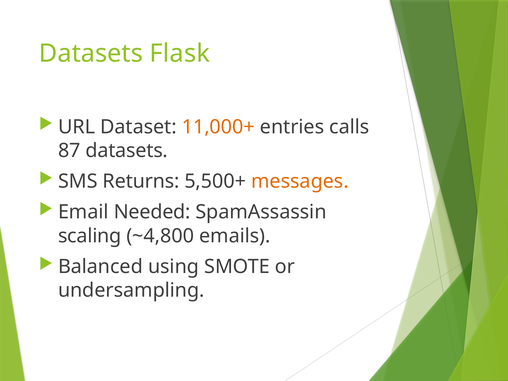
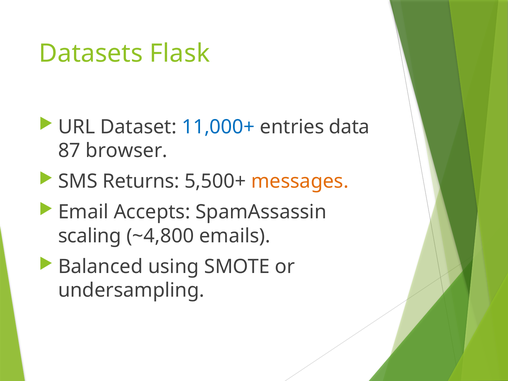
11,000+ colour: orange -> blue
calls: calls -> data
87 datasets: datasets -> browser
Needed: Needed -> Accepts
